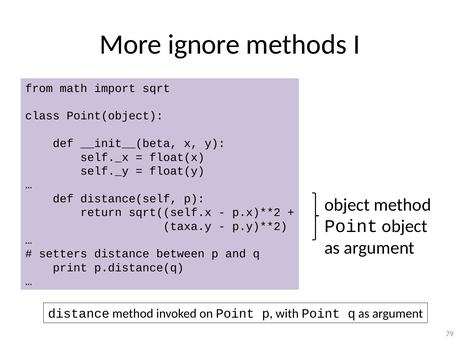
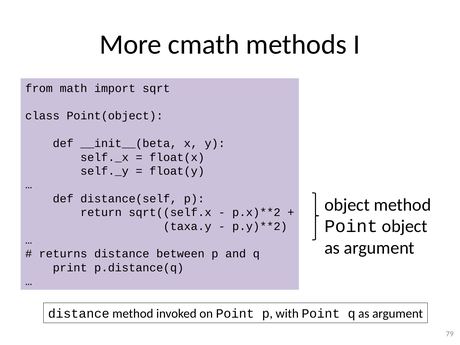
ignore: ignore -> cmath
setters: setters -> returns
